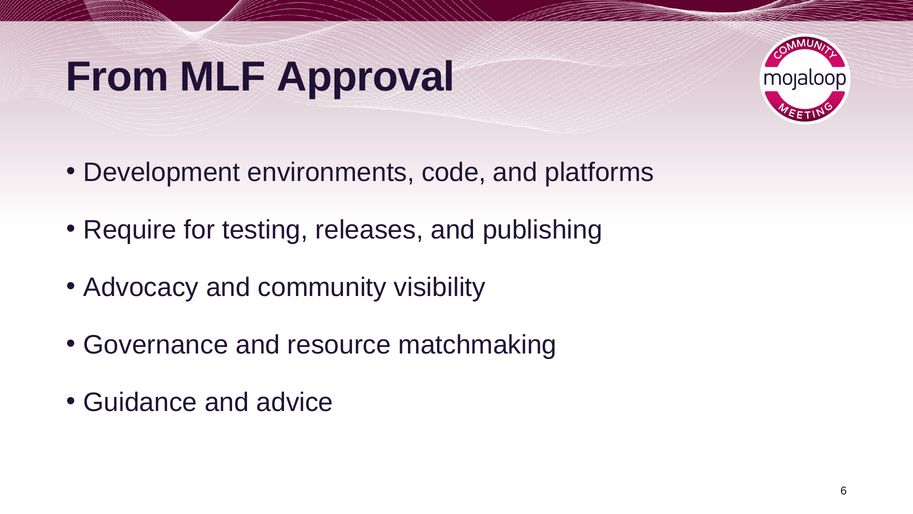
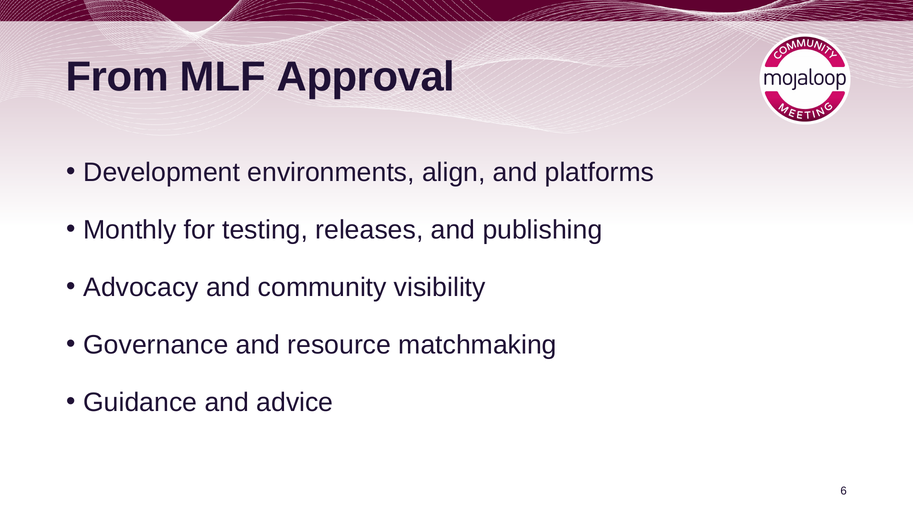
code: code -> align
Require: Require -> Monthly
